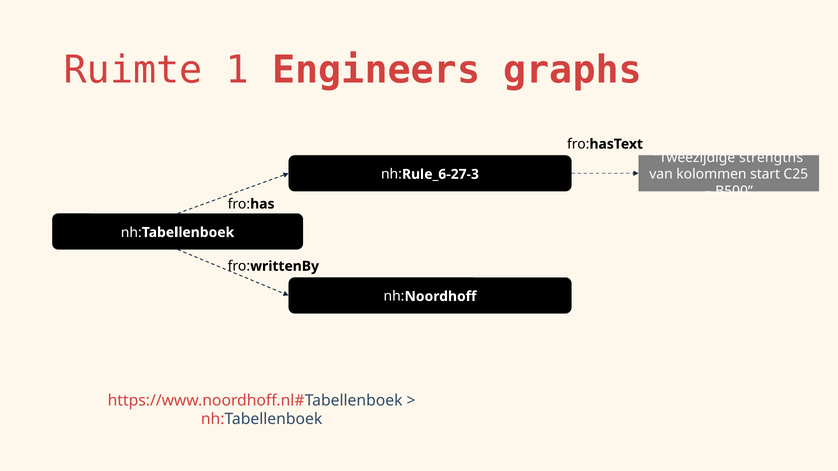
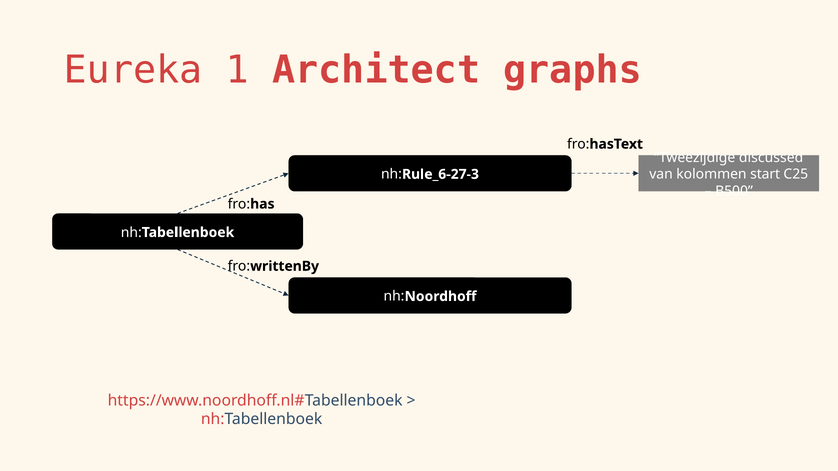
Ruimte: Ruimte -> Eureka
Engineers: Engineers -> Architect
strengths: strengths -> discussed
